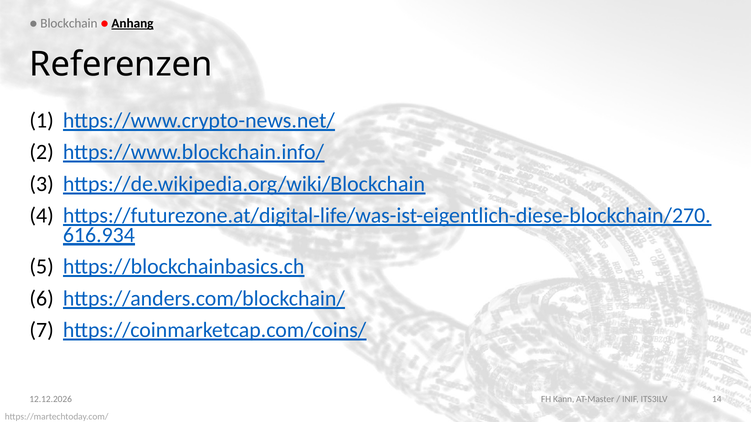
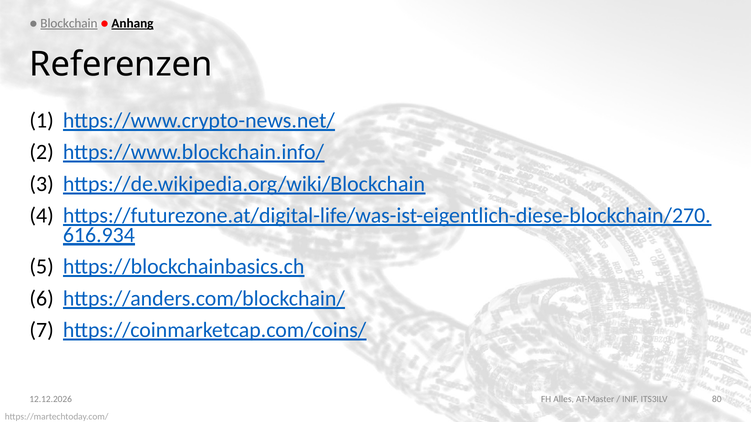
Blockchain underline: none -> present
Kann: Kann -> Alles
14: 14 -> 80
